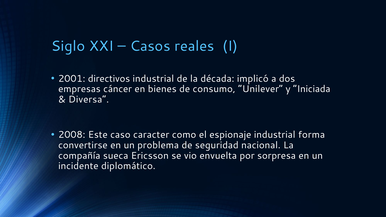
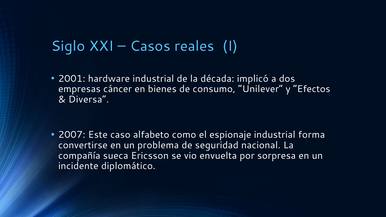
directivos: directivos -> hardware
Iniciada: Iniciada -> Efectos
2008: 2008 -> 2007
caracter: caracter -> alfabeto
